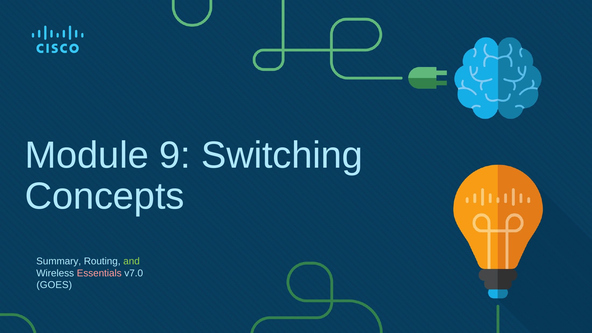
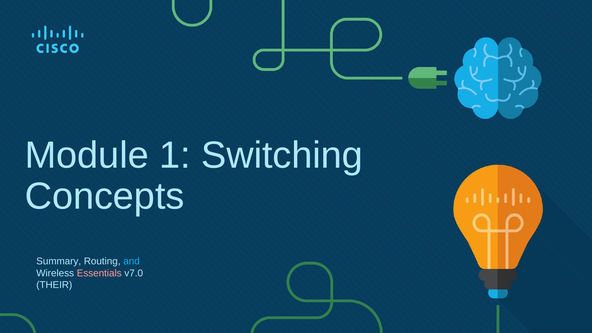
9: 9 -> 1
and colour: light green -> light blue
GOES: GOES -> THEIR
